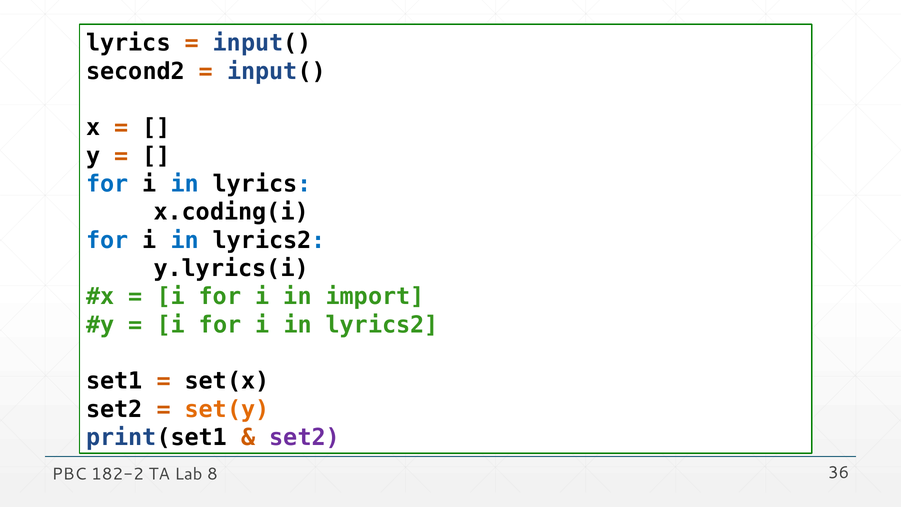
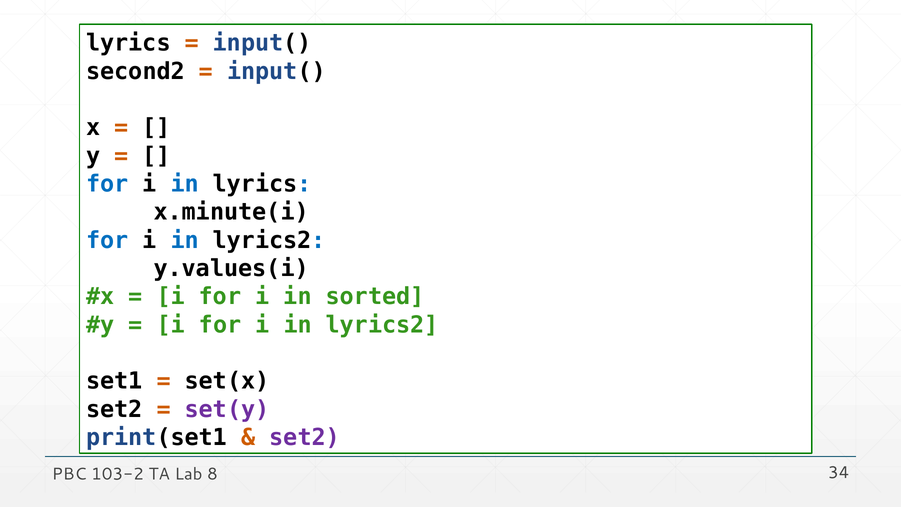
x.coding(i: x.coding(i -> x.minute(i
y.lyrics(i: y.lyrics(i -> y.values(i
import: import -> sorted
set(y colour: orange -> purple
182-2: 182-2 -> 103-2
36: 36 -> 34
